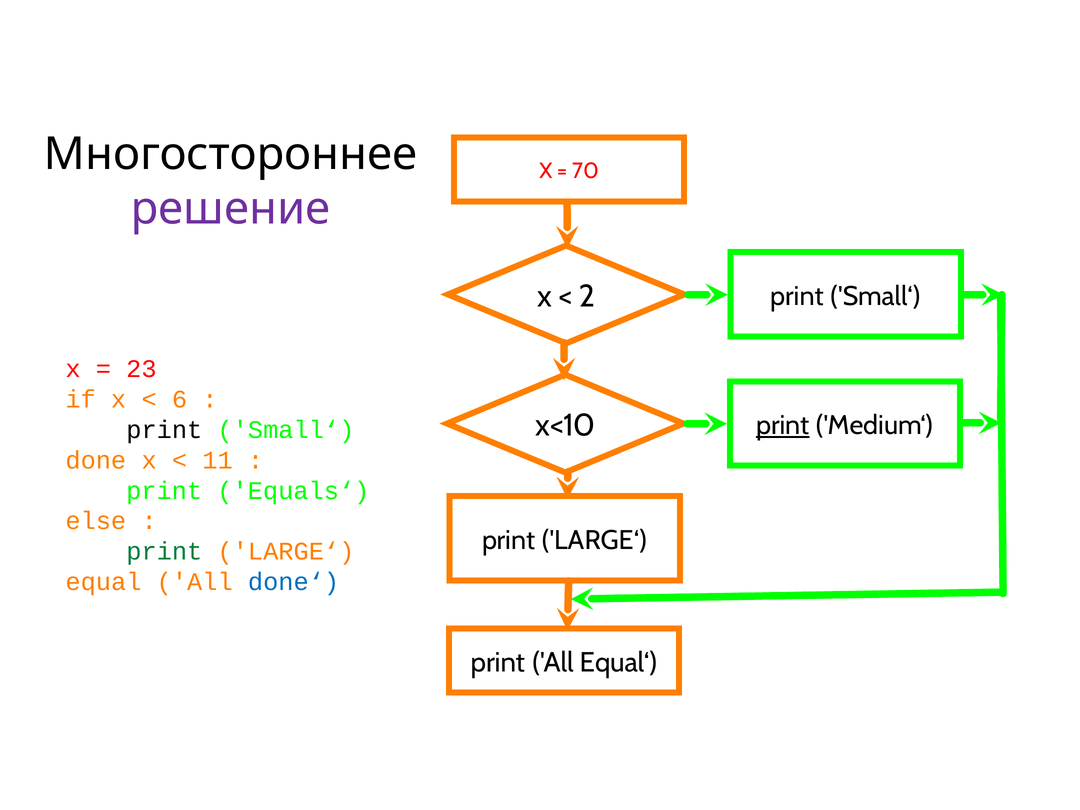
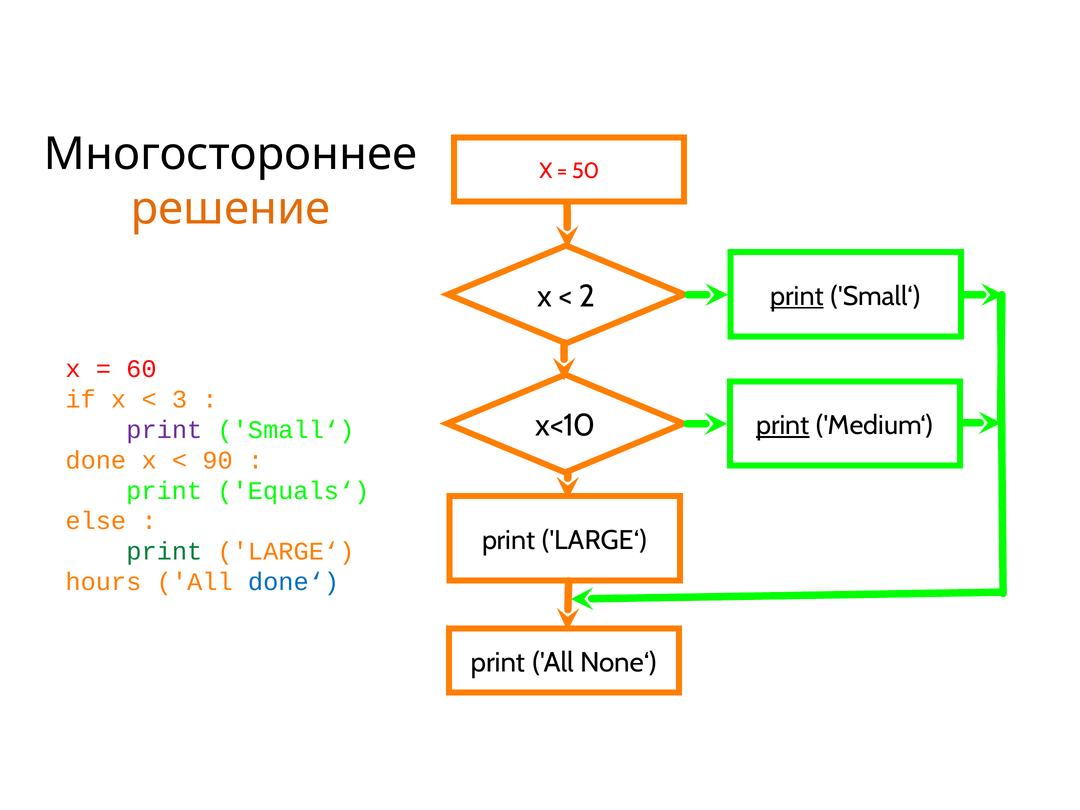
70: 70 -> 50
решение colour: purple -> orange
print at (797, 296) underline: none -> present
23: 23 -> 60
6: 6 -> 3
print at (164, 430) colour: black -> purple
11: 11 -> 90
equal: equal -> hours
Equal‘: Equal‘ -> None‘
